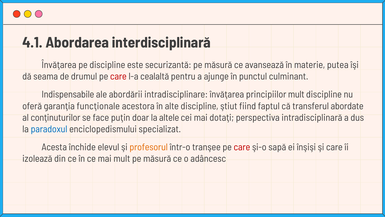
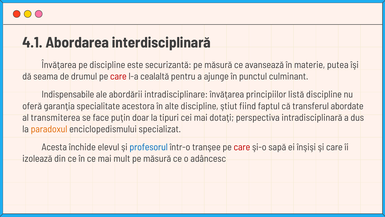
principiilor mult: mult -> listă
funcţionale: funcţionale -> specialitate
conţinuturilor: conţinuturilor -> transmiterea
altele: altele -> tipuri
paradoxul colour: blue -> orange
profesorul colour: orange -> blue
